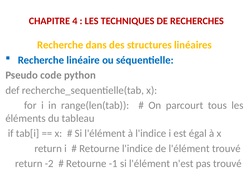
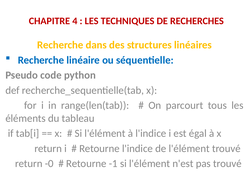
-2: -2 -> -0
